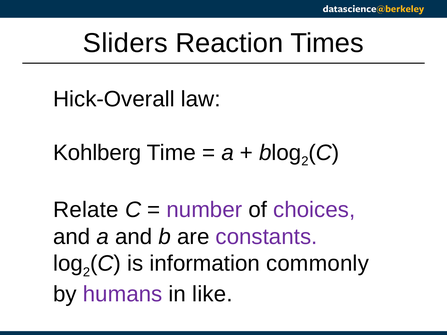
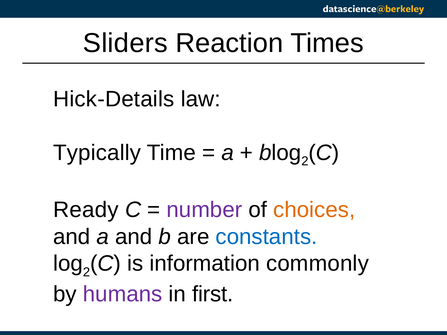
Hick-Overall: Hick-Overall -> Hick-Details
Kohlberg: Kohlberg -> Typically
Relate: Relate -> Ready
choices colour: purple -> orange
constants colour: purple -> blue
like: like -> first
